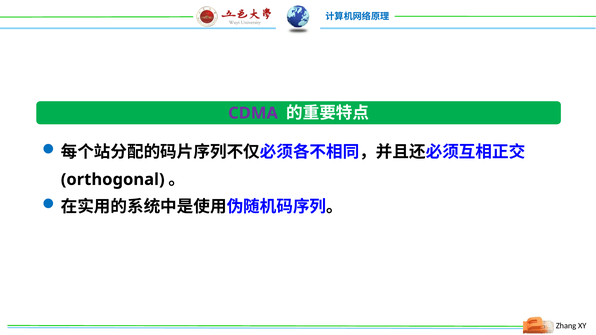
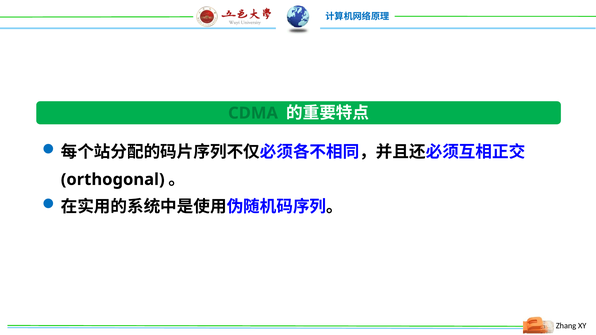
CDMA colour: purple -> green
